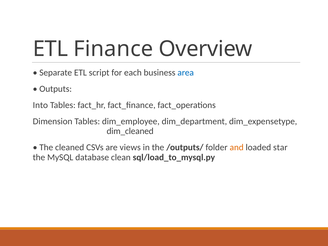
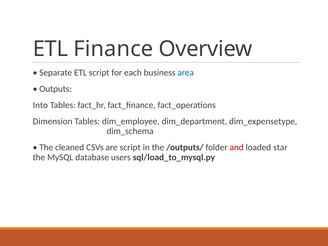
dim_cleaned: dim_cleaned -> dim_schema
are views: views -> script
and colour: orange -> red
clean: clean -> users
